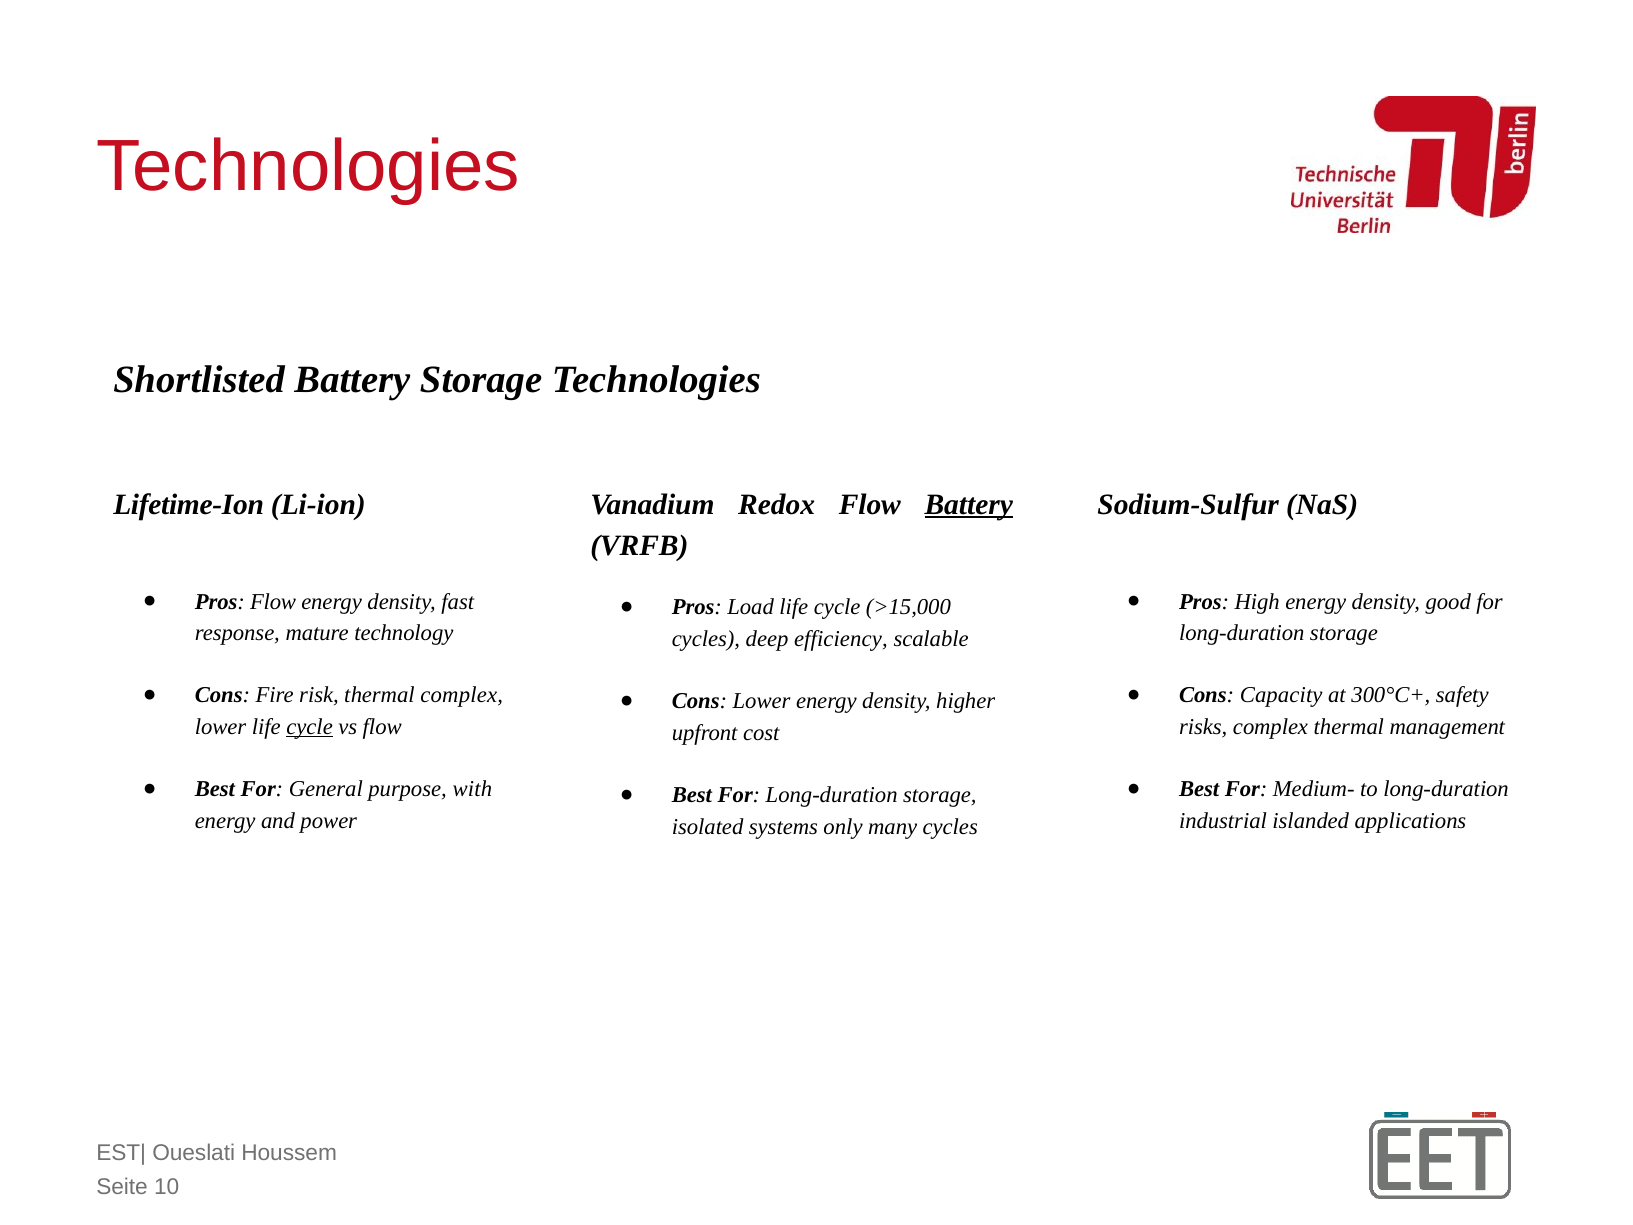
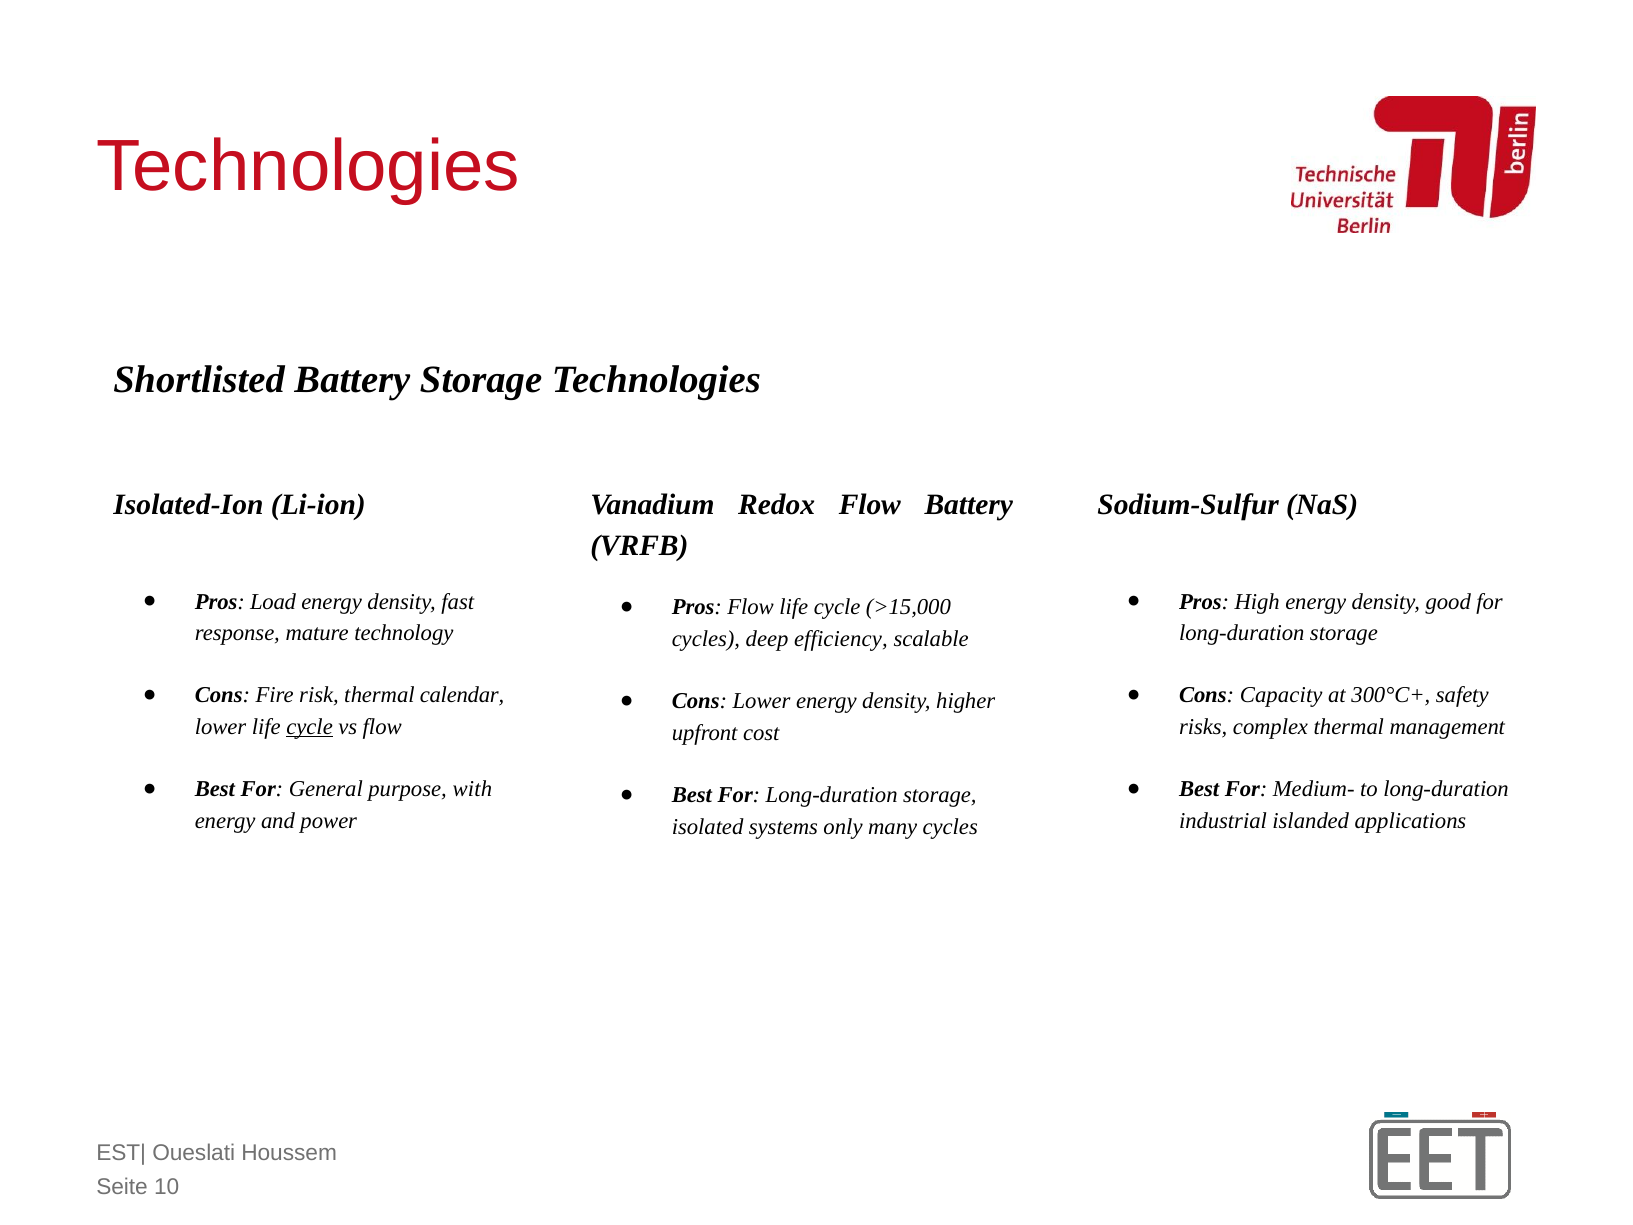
Lifetime-Ion: Lifetime-Ion -> Isolated-Ion
Battery at (969, 504) underline: present -> none
Pros Flow: Flow -> Load
Pros Load: Load -> Flow
thermal complex: complex -> calendar
